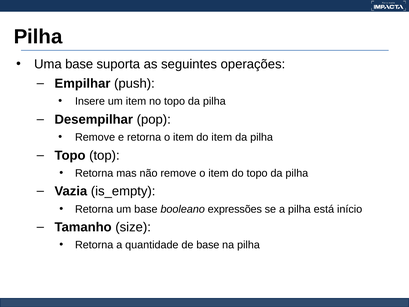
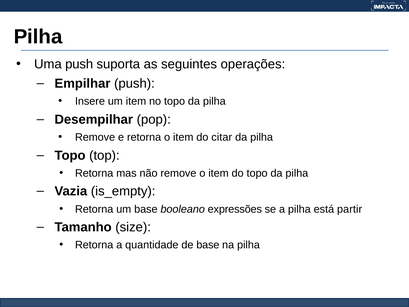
Uma base: base -> push
do item: item -> citar
início: início -> partir
